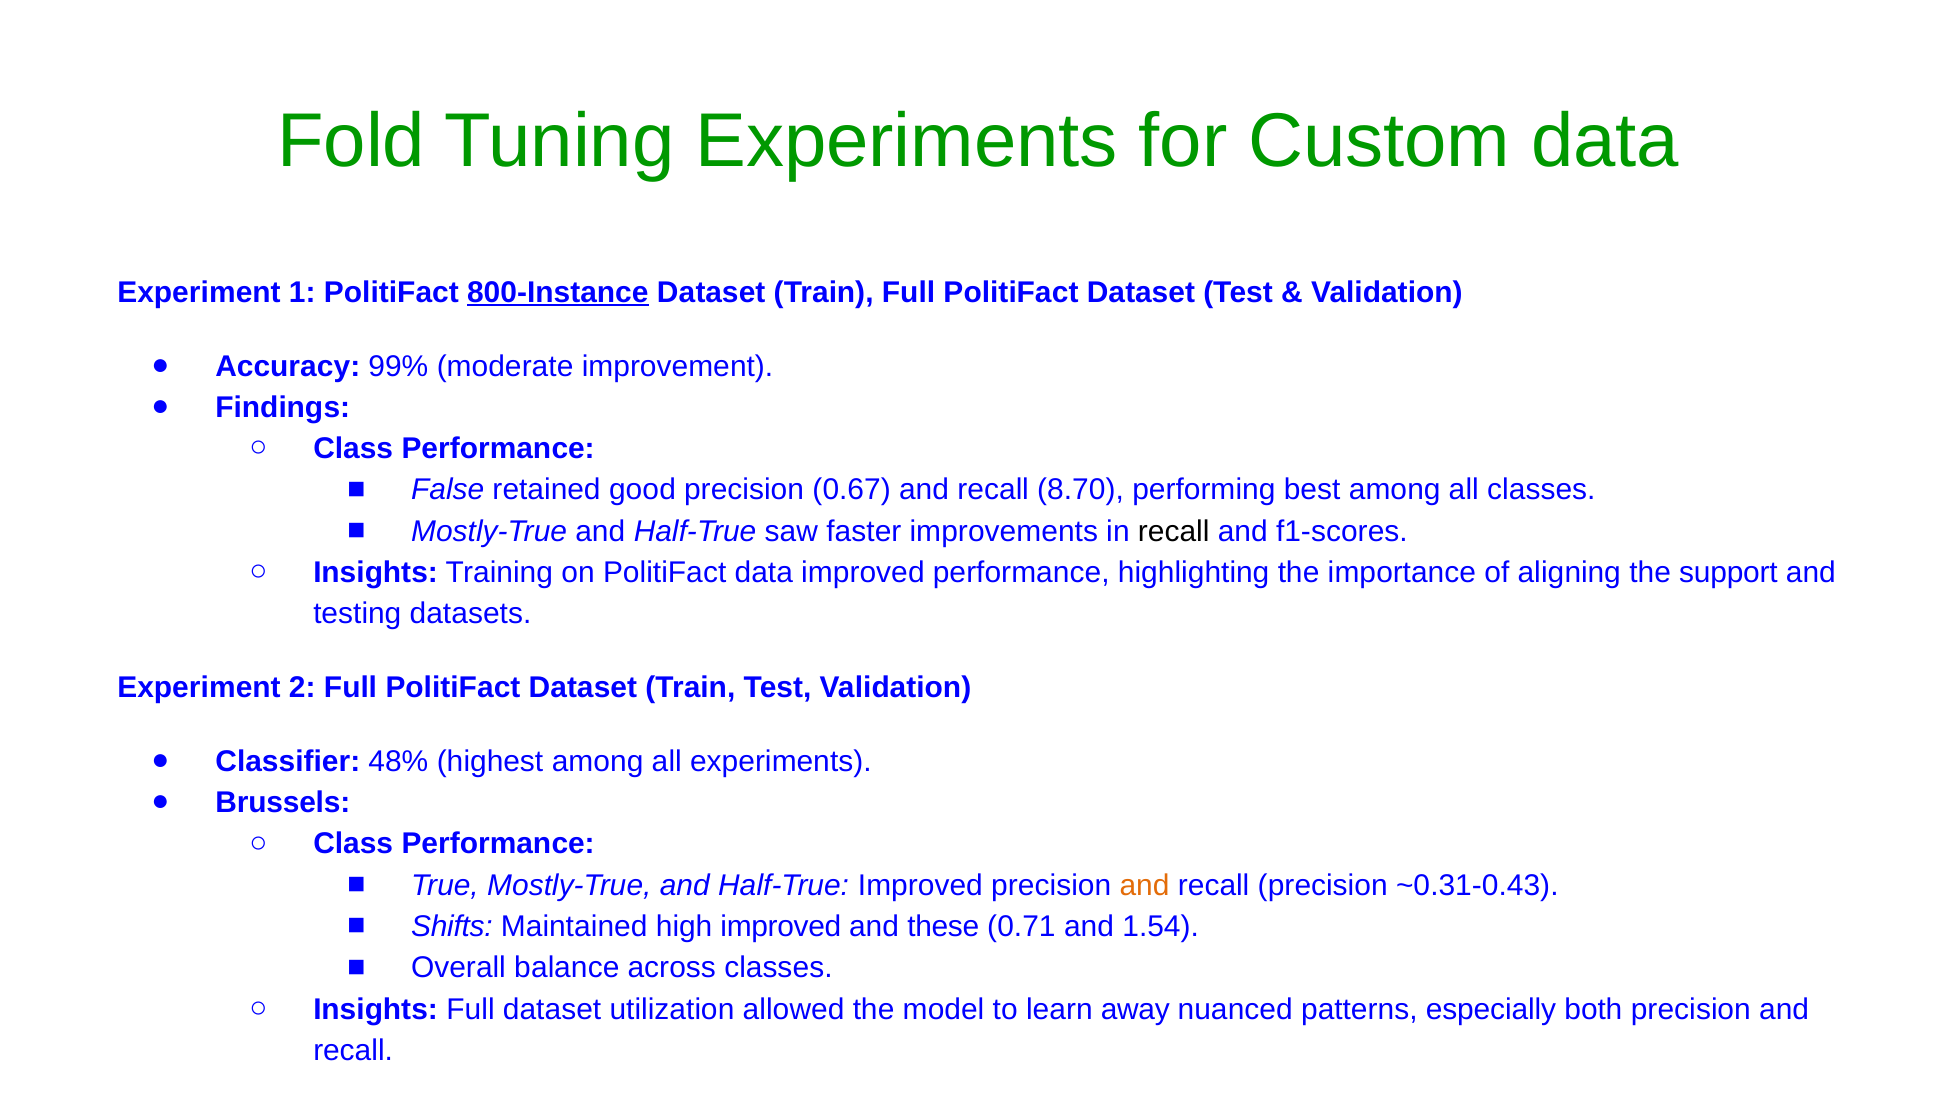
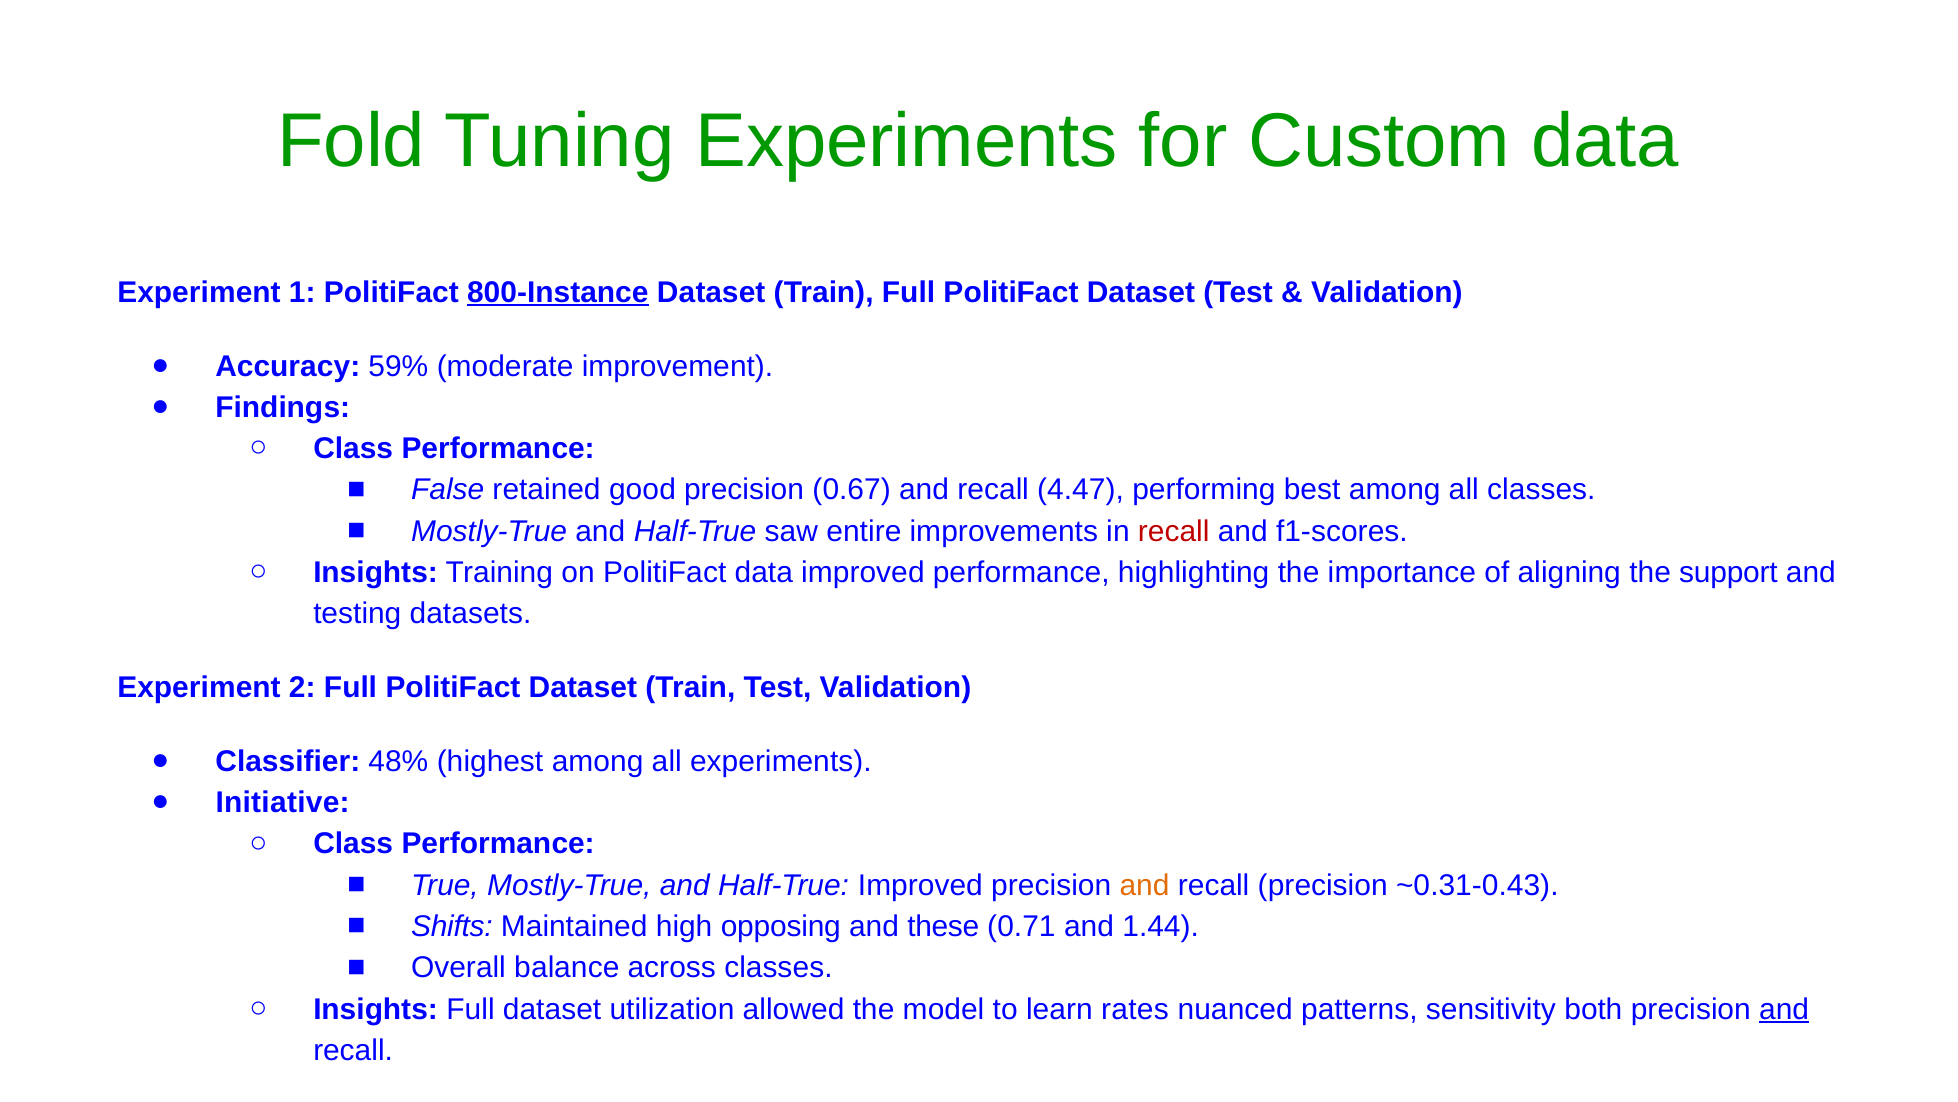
99%: 99% -> 59%
8.70: 8.70 -> 4.47
faster: faster -> entire
recall at (1174, 531) colour: black -> red
Brussels: Brussels -> Initiative
high improved: improved -> opposing
1.54: 1.54 -> 1.44
away: away -> rates
especially: especially -> sensitivity
and at (1784, 1009) underline: none -> present
